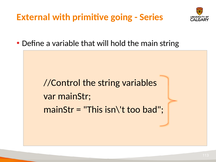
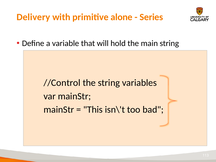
External: External -> Delivery
going: going -> alone
